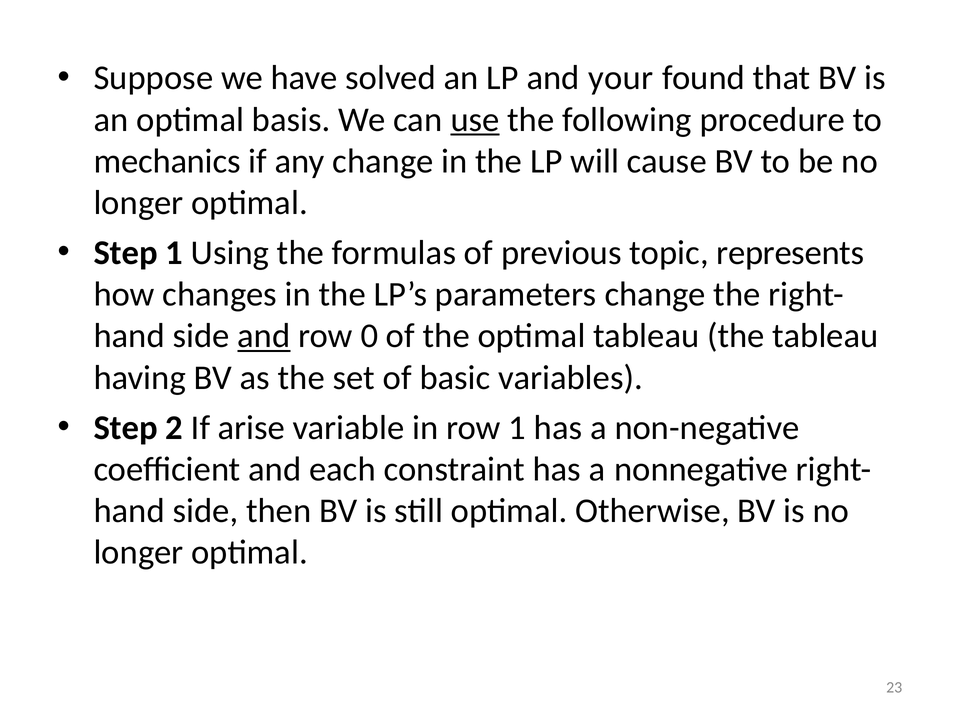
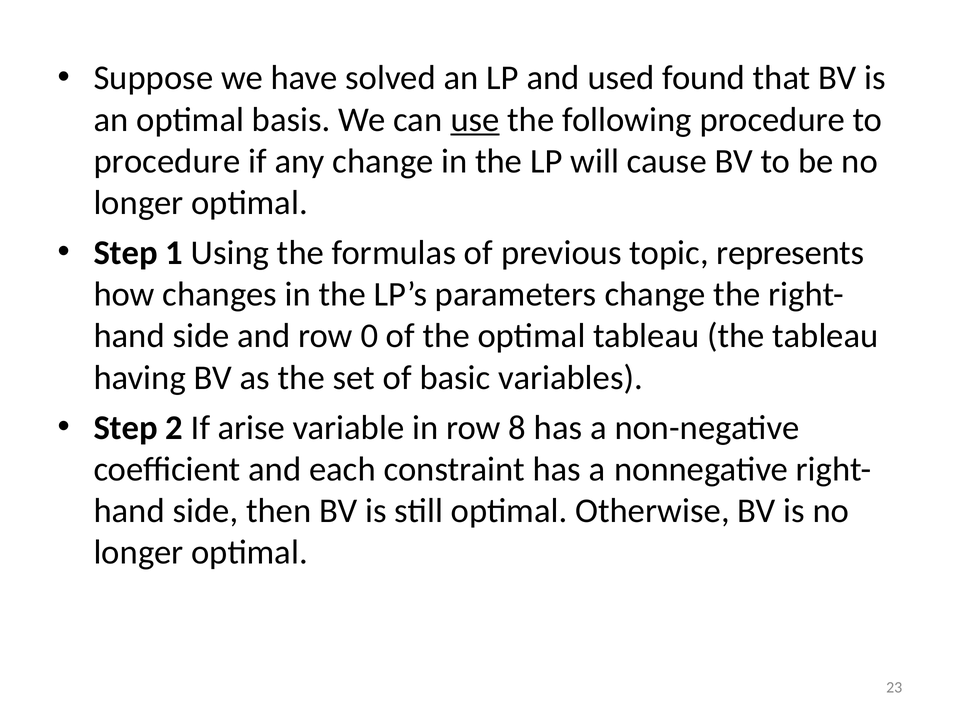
your: your -> used
mechanics at (167, 161): mechanics -> procedure
and at (264, 336) underline: present -> none
row 1: 1 -> 8
